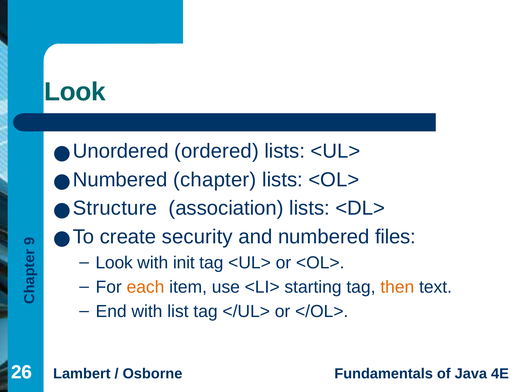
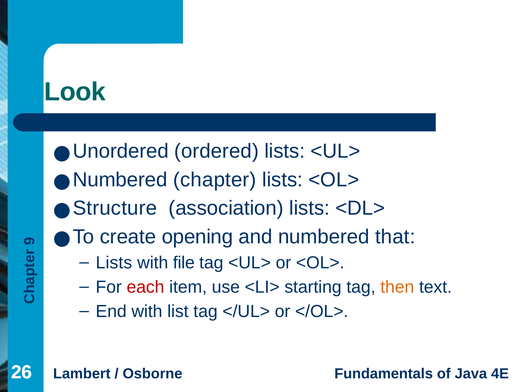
security: security -> opening
files: files -> that
Look at (114, 263): Look -> Lists
init: init -> file
each colour: orange -> red
